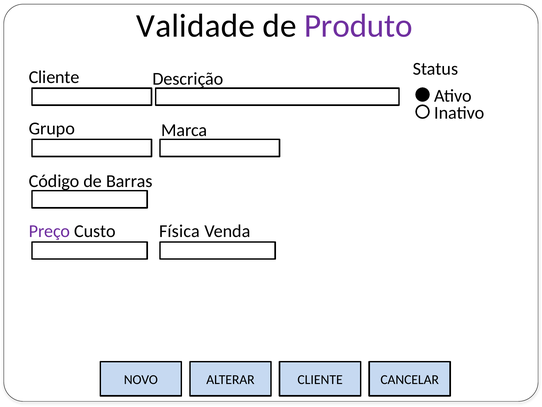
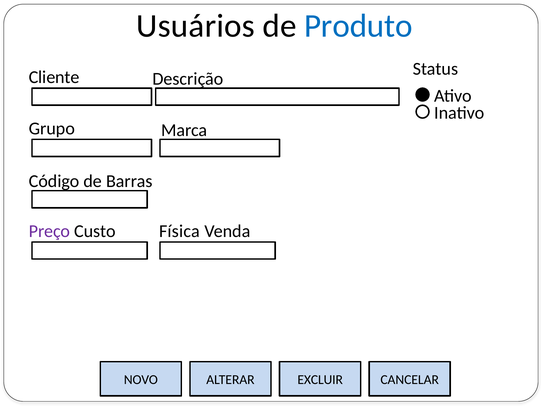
Validade: Validade -> Usuários
Produto colour: purple -> blue
ALTERAR CLIENTE: CLIENTE -> EXCLUIR
